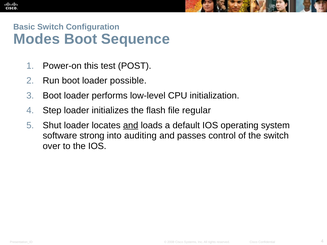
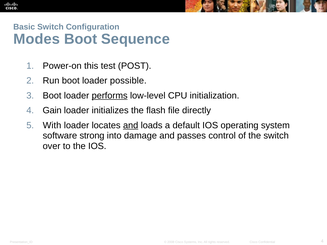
performs underline: none -> present
Step: Step -> Gain
regular: regular -> directly
Shut: Shut -> With
auditing: auditing -> damage
